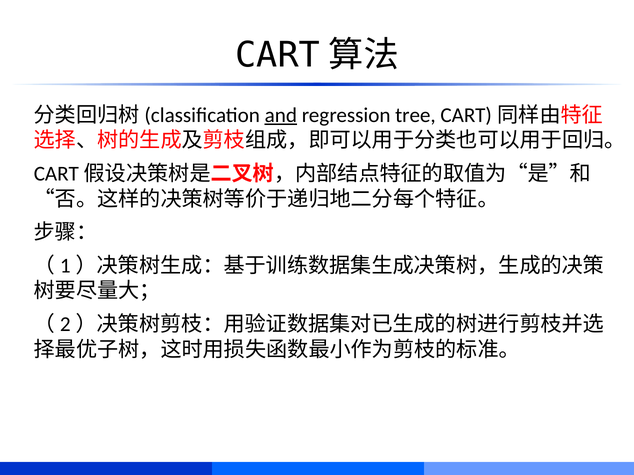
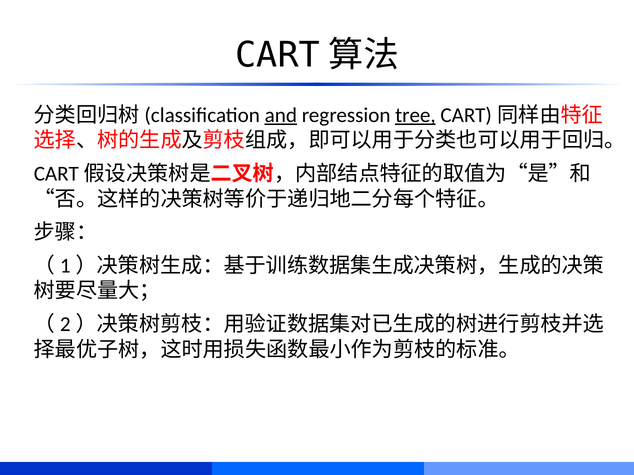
tree underline: none -> present
